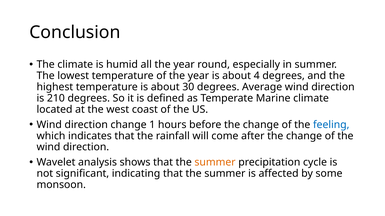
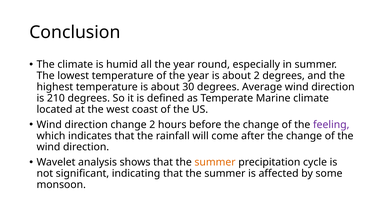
about 4: 4 -> 2
change 1: 1 -> 2
feeling colour: blue -> purple
